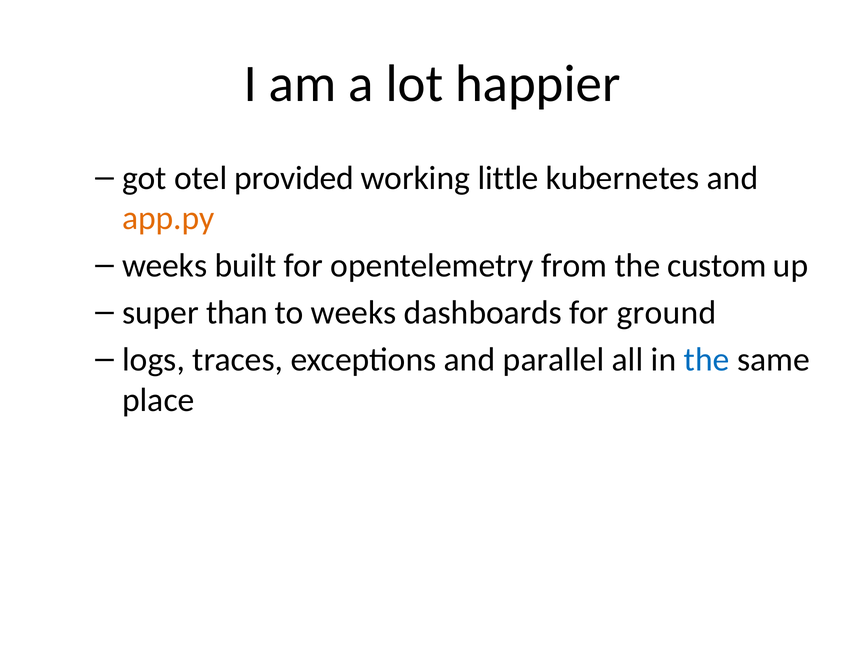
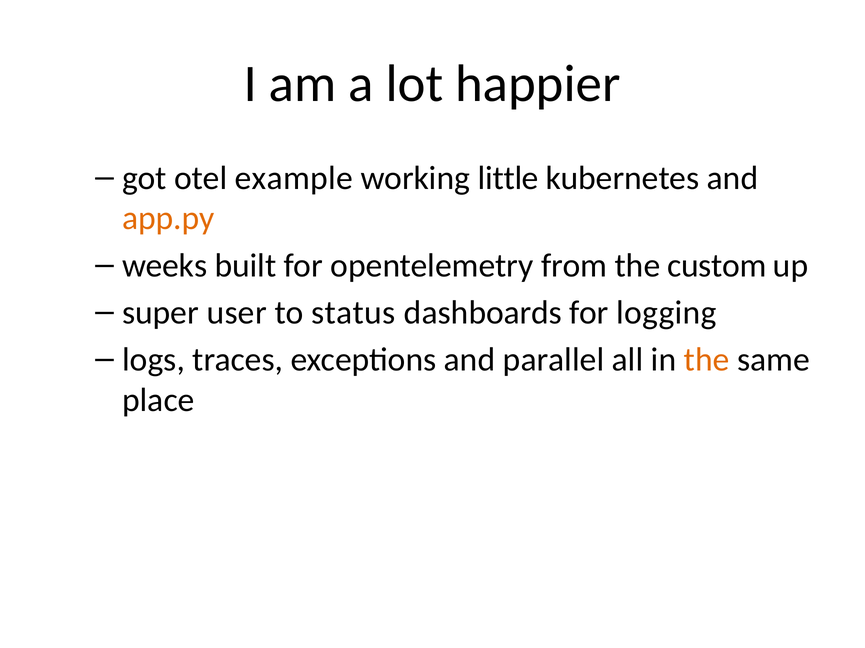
provided: provided -> example
than: than -> user
to weeks: weeks -> status
ground: ground -> logging
the at (707, 360) colour: blue -> orange
